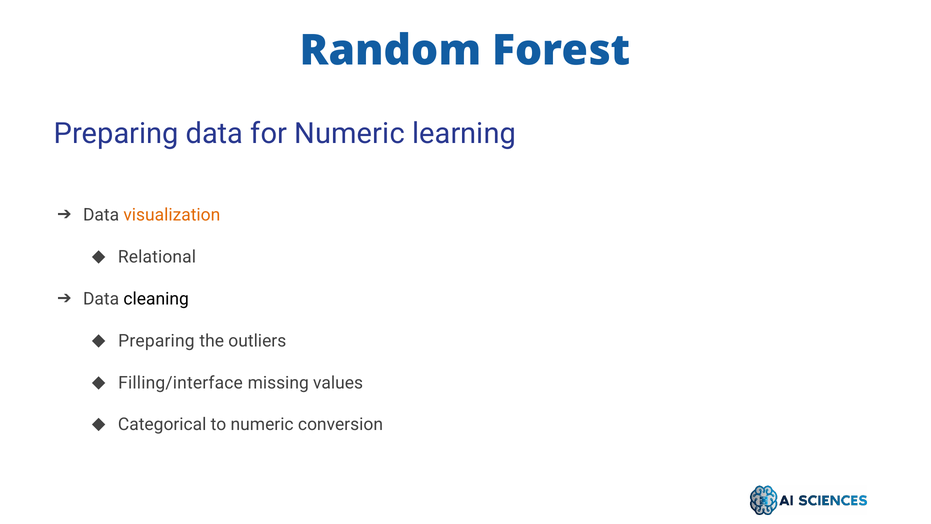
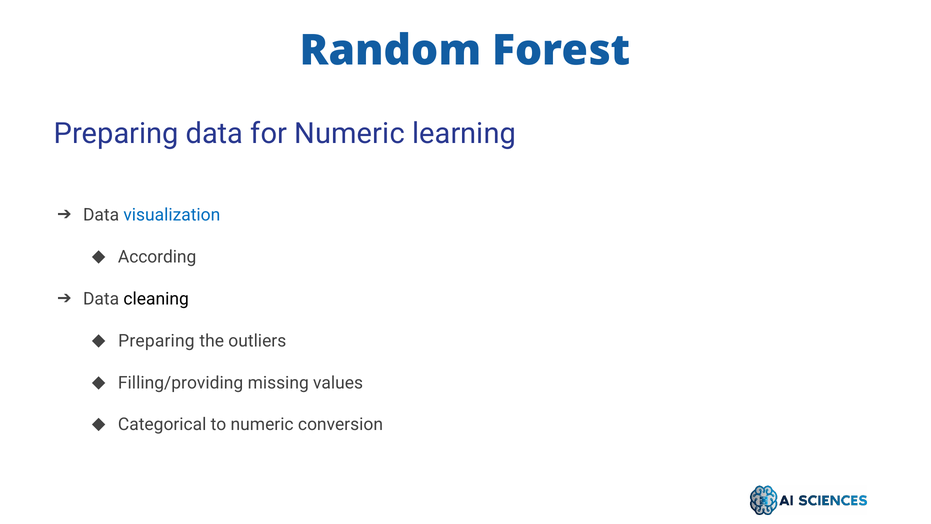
visualization colour: orange -> blue
Relational: Relational -> According
Filling/interface: Filling/interface -> Filling/providing
